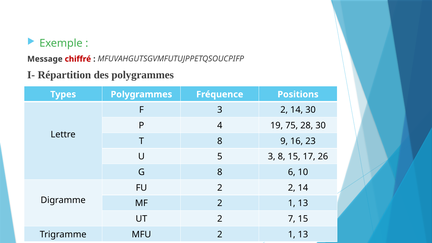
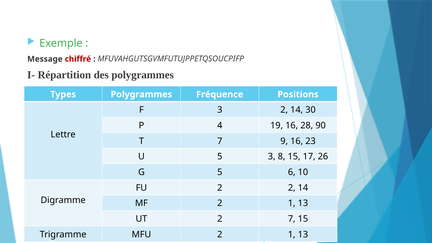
19 75: 75 -> 16
28 30: 30 -> 90
T 8: 8 -> 7
G 8: 8 -> 5
